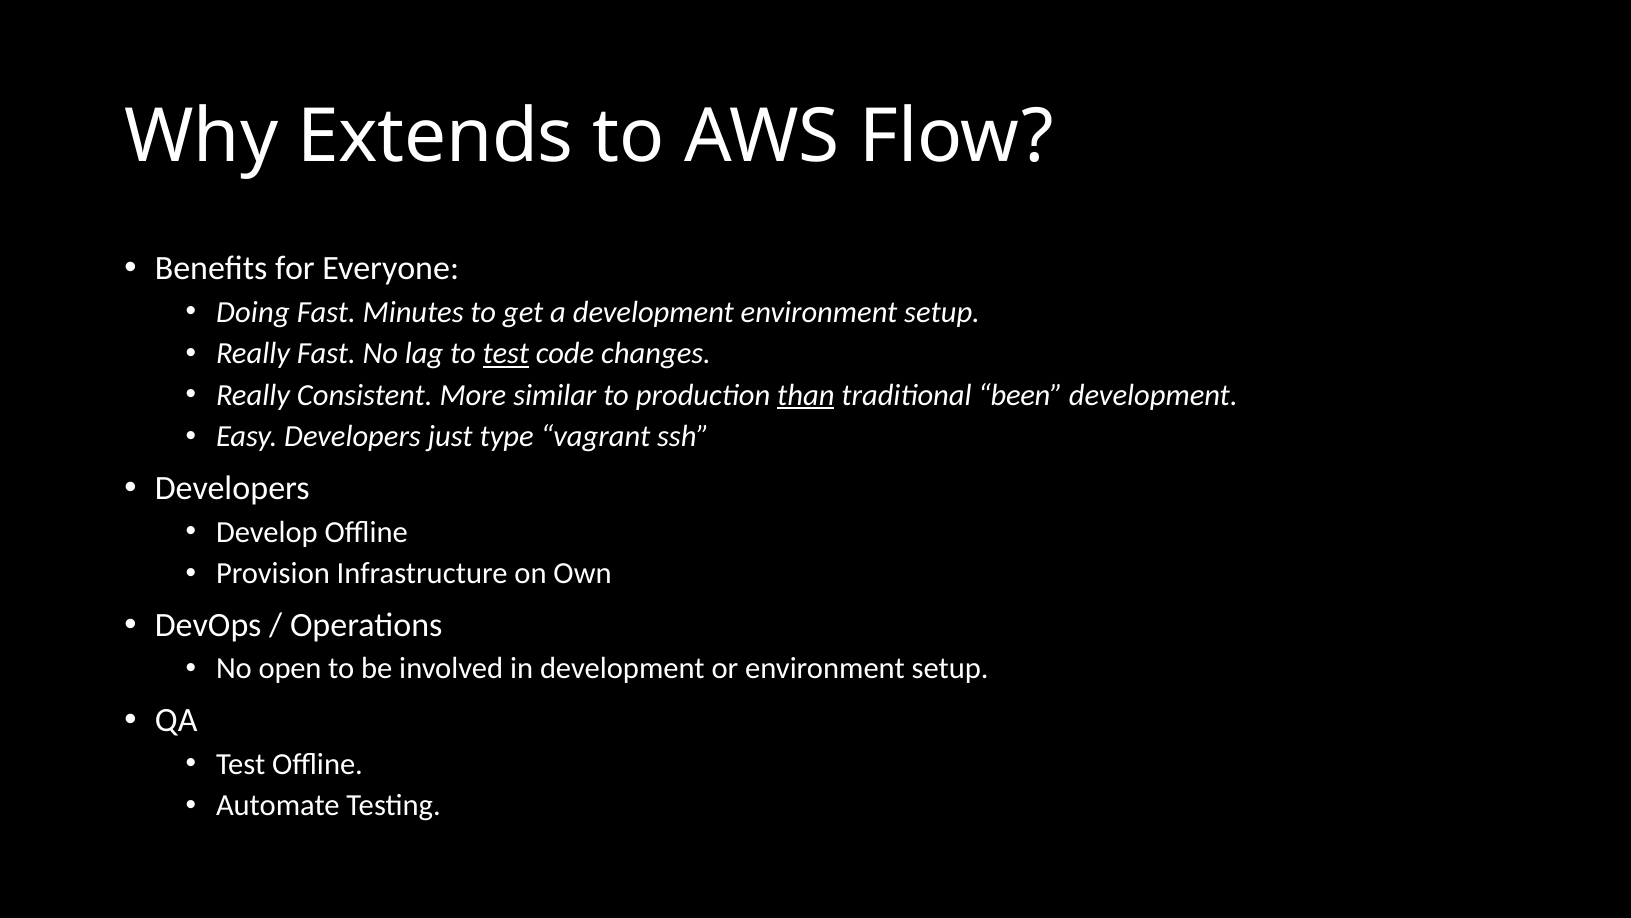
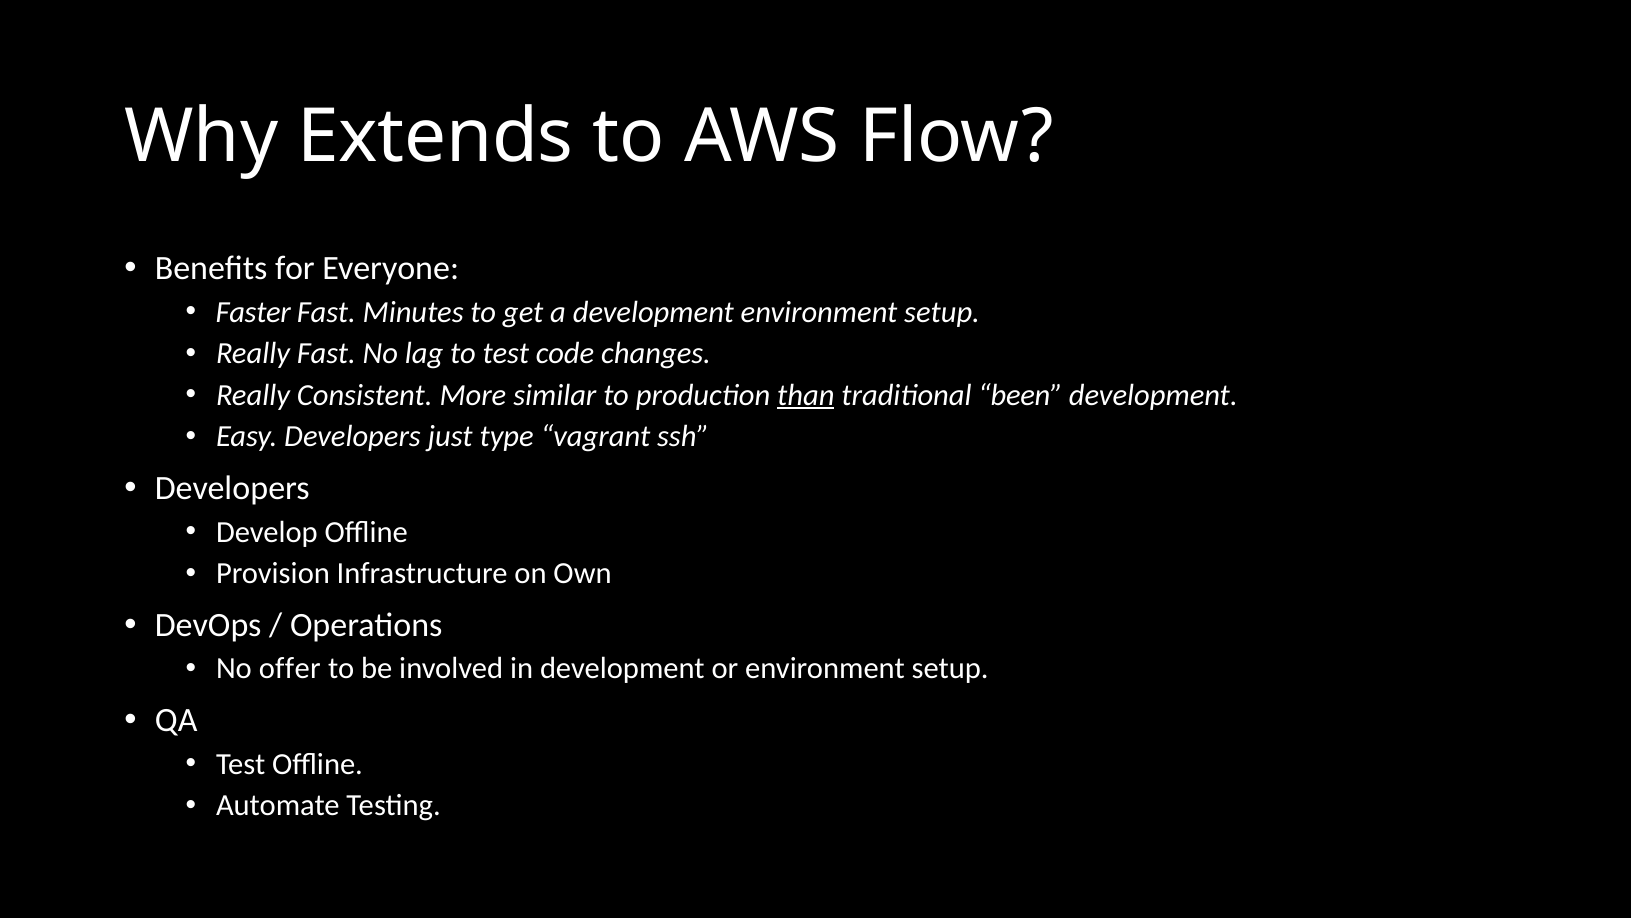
Doing: Doing -> Faster
test at (506, 353) underline: present -> none
open: open -> offer
